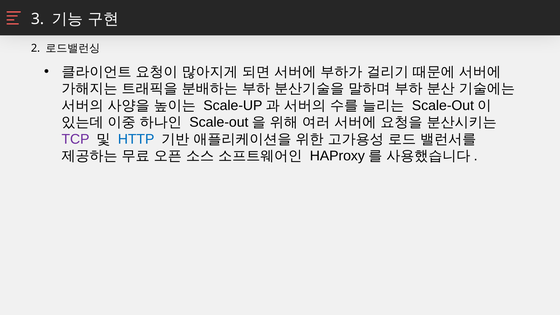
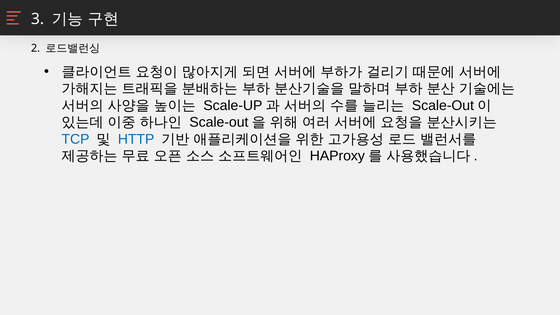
TCP colour: purple -> blue
